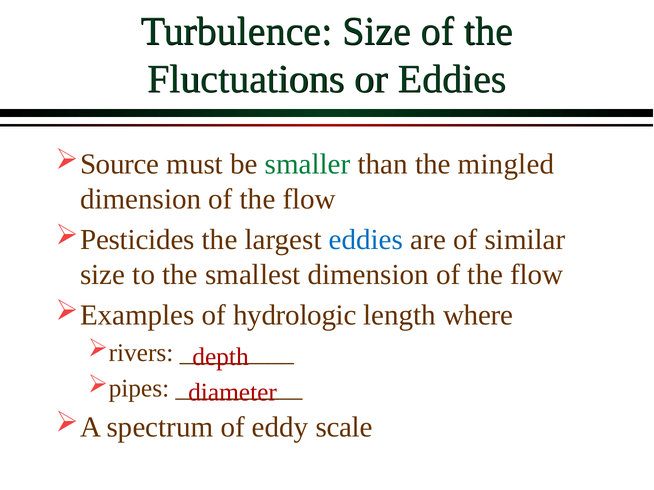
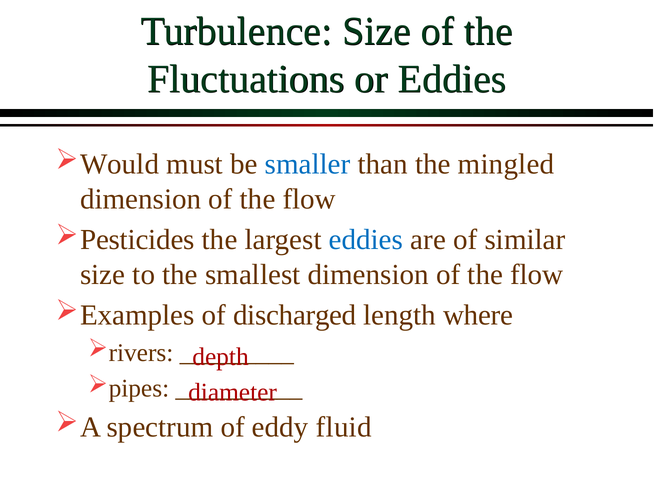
Source: Source -> Would
smaller colour: green -> blue
hydrologic: hydrologic -> discharged
scale: scale -> fluid
